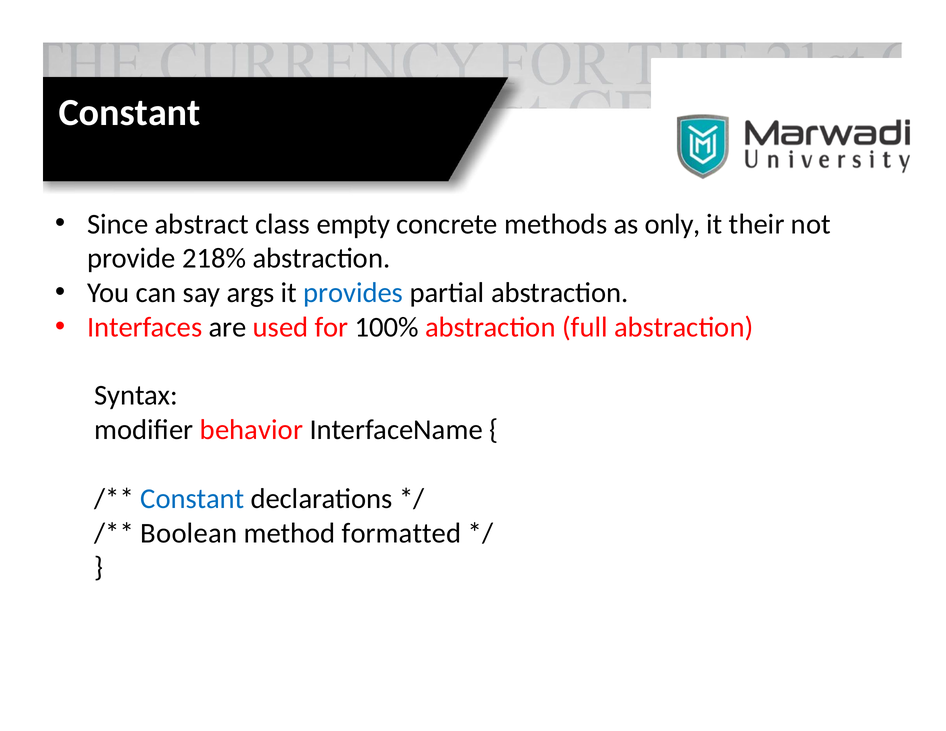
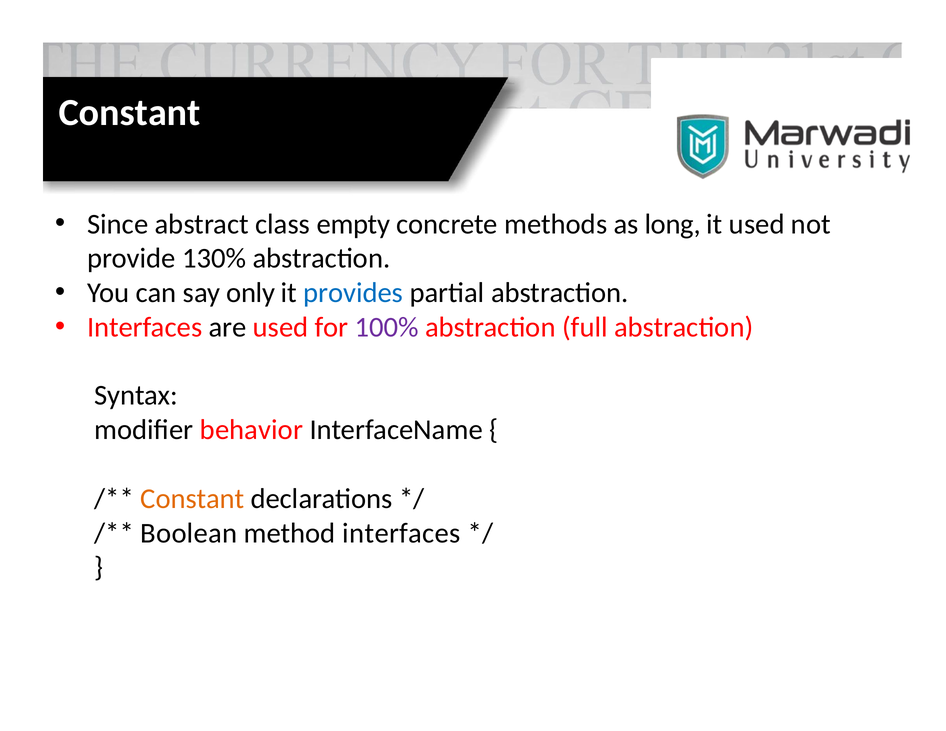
only: only -> long
it their: their -> used
218%: 218% -> 130%
args: args -> only
100% colour: black -> purple
Constant at (192, 499) colour: blue -> orange
method formatted: formatted -> interfaces
